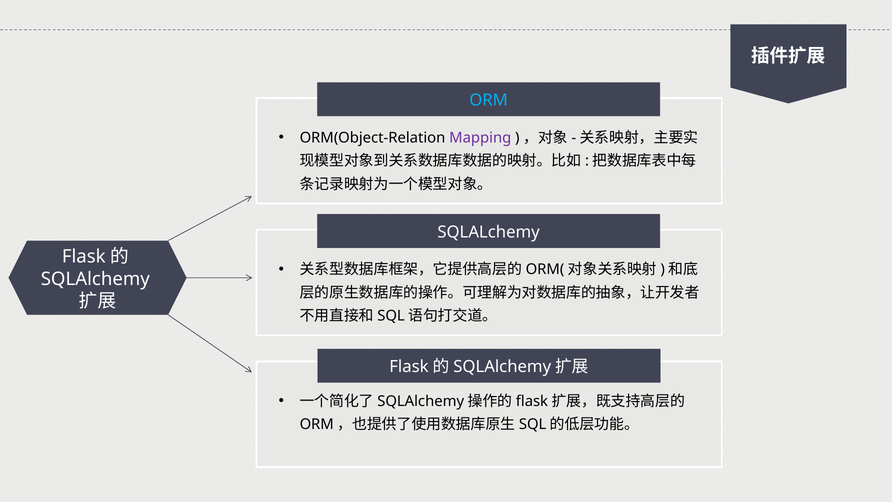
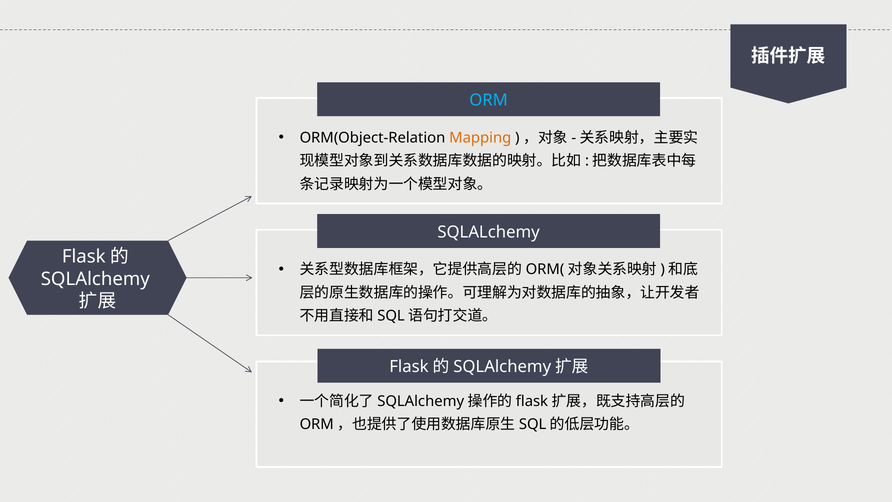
Mapping colour: purple -> orange
